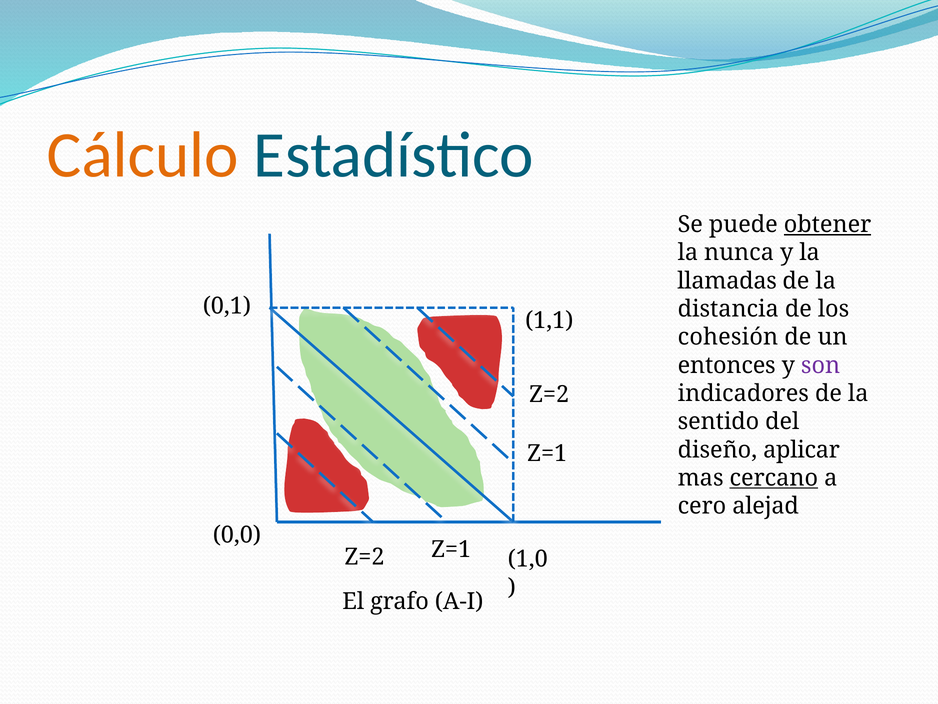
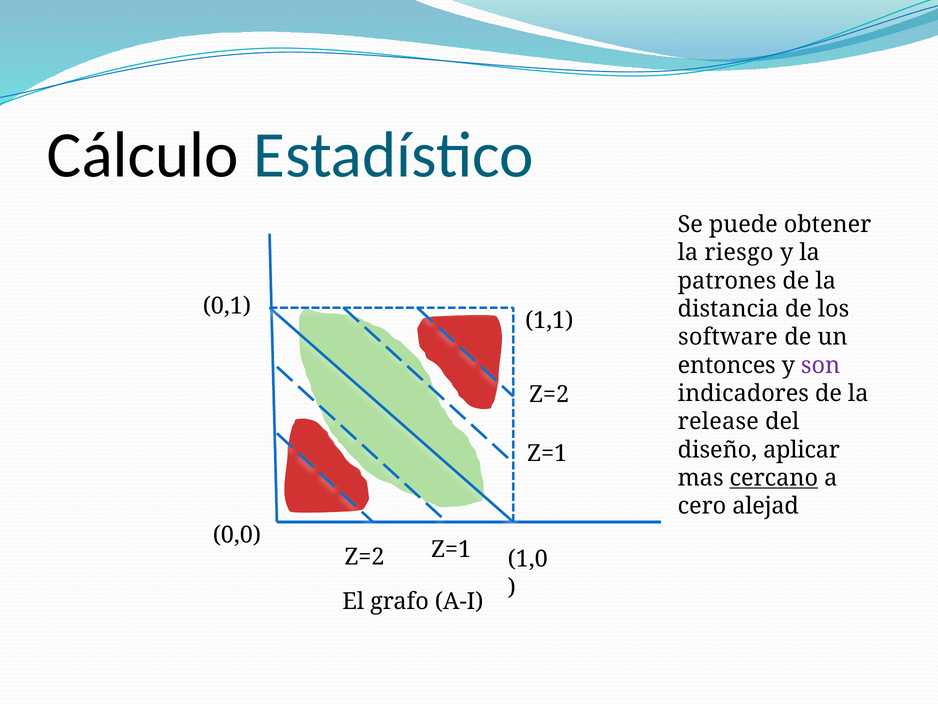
Cálculo colour: orange -> black
obtener underline: present -> none
nunca: nunca -> riesgo
llamadas: llamadas -> patrones
cohesión: cohesión -> software
sentido: sentido -> release
